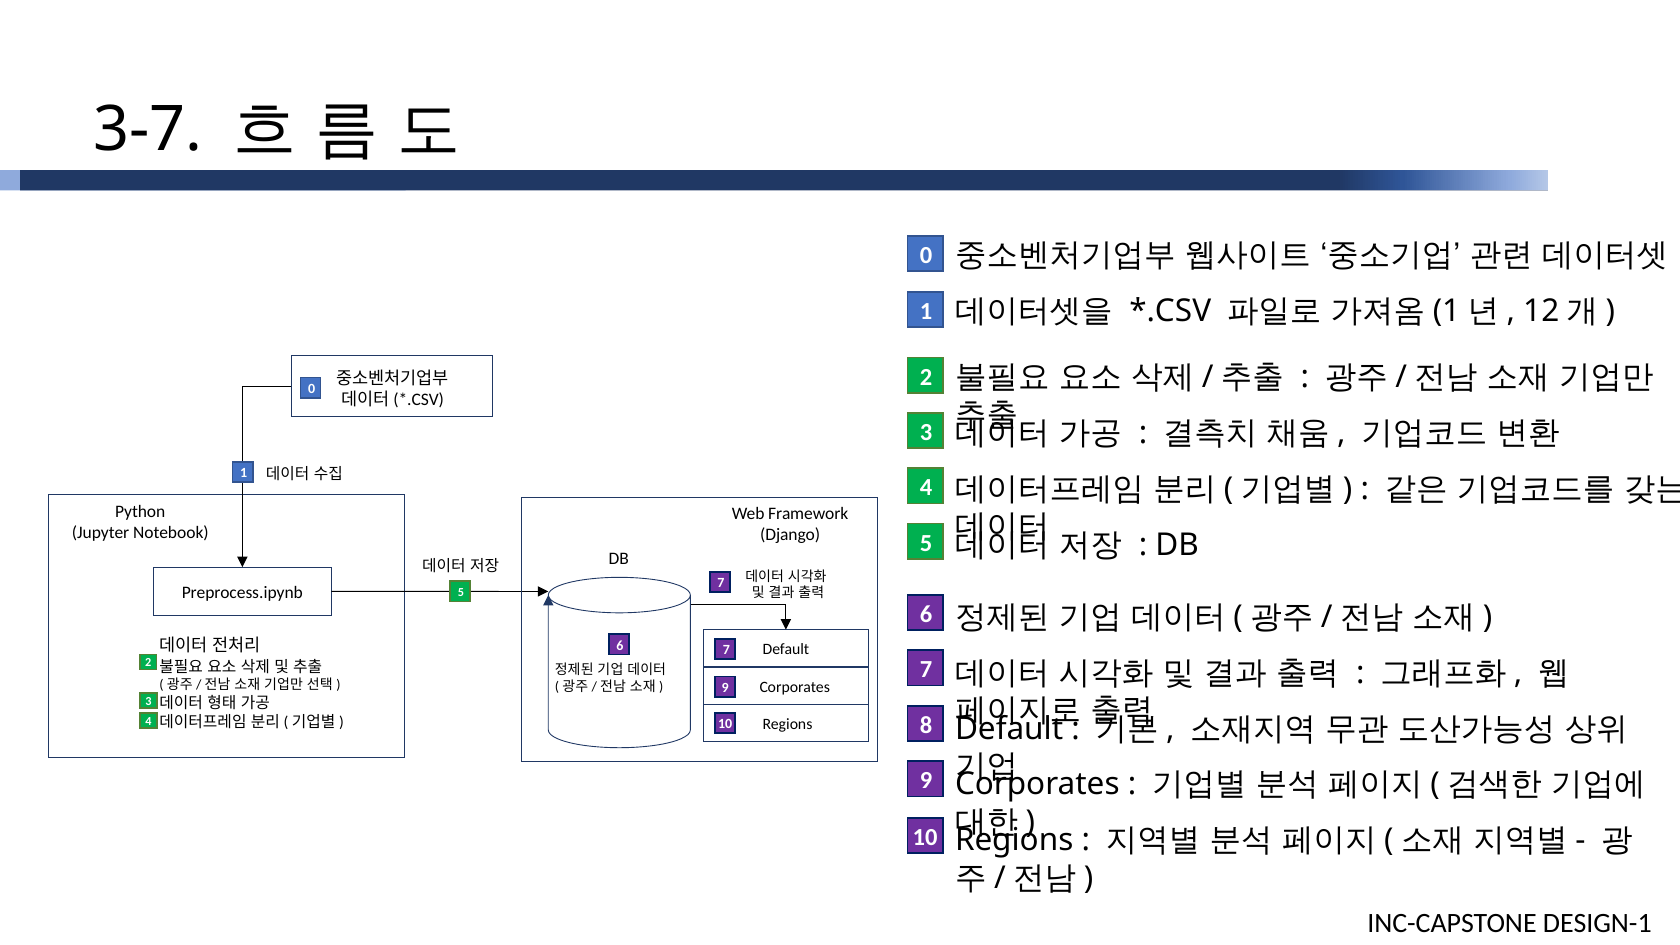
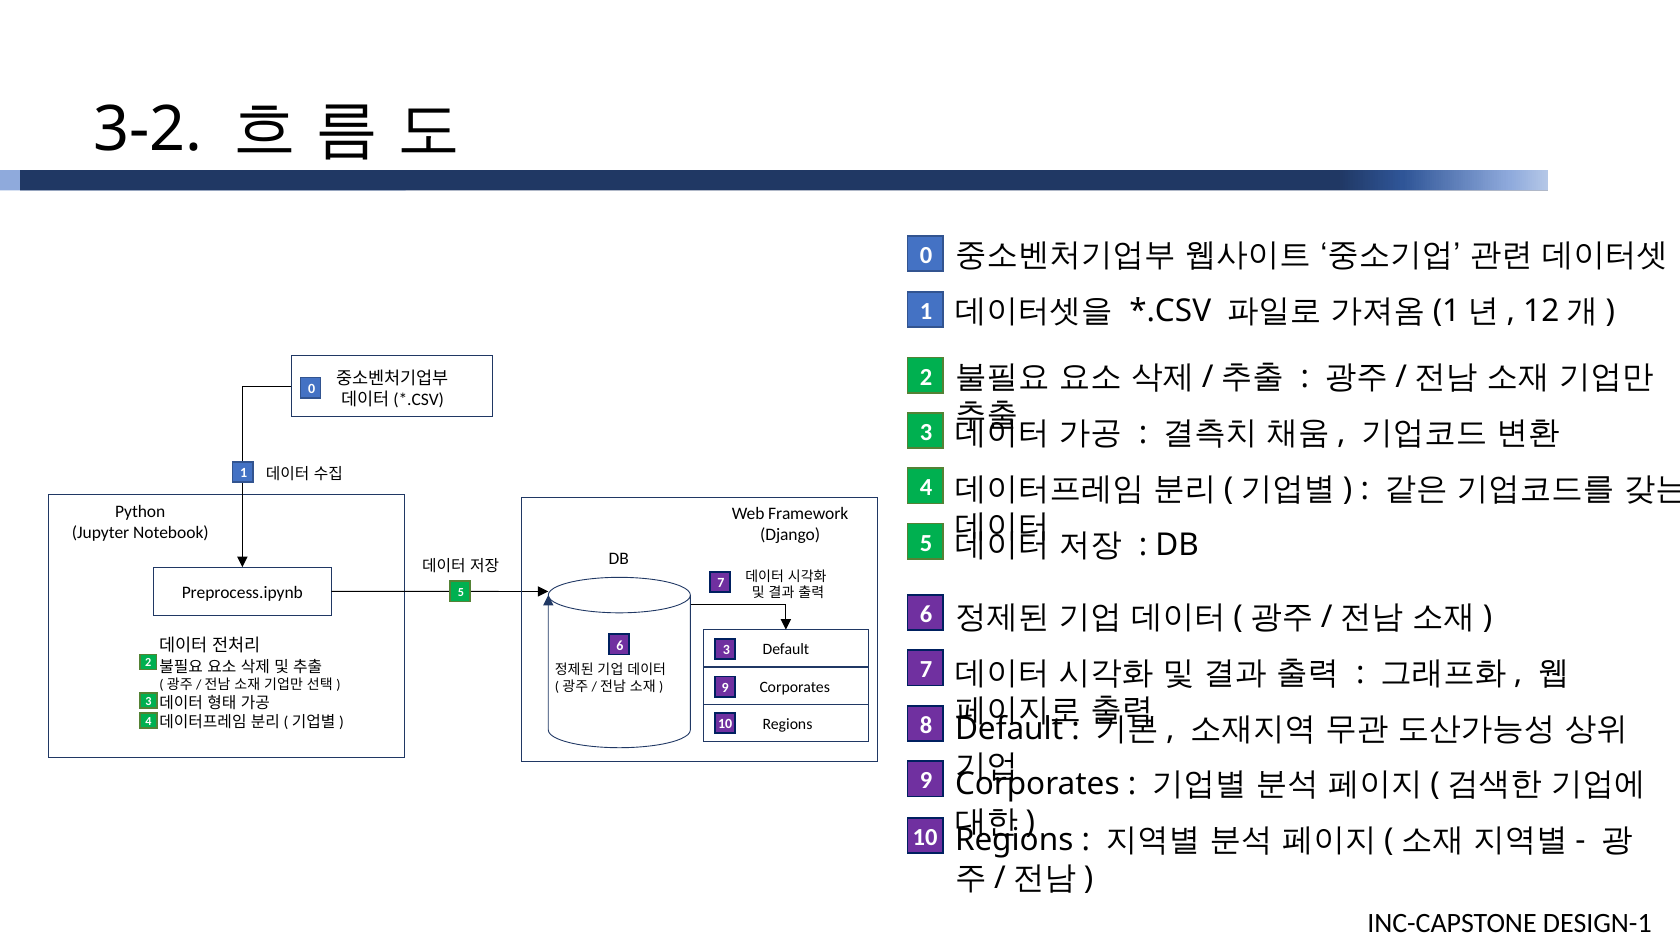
3-7: 3-7 -> 3-2
7 at (726, 650): 7 -> 3
